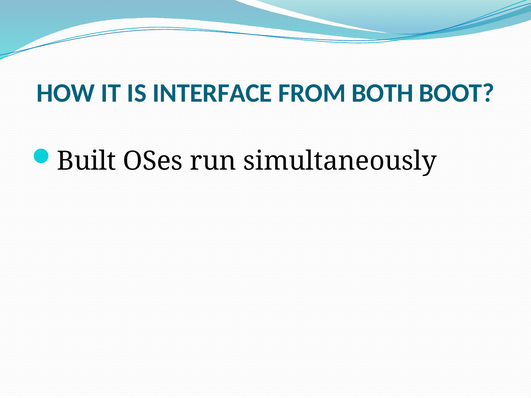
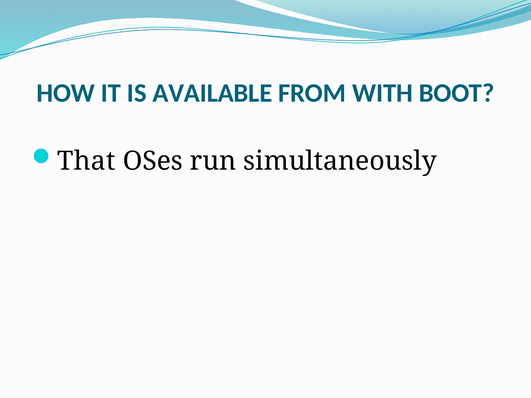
INTERFACE: INTERFACE -> AVAILABLE
BOTH: BOTH -> WITH
Built: Built -> That
